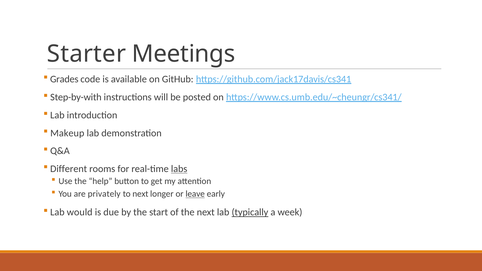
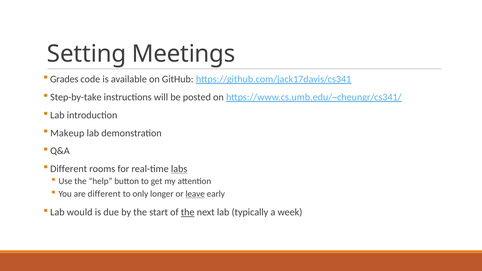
Starter: Starter -> Setting
Step-by-with: Step-by-with -> Step-by-take
are privately: privately -> different
to next: next -> only
the at (188, 212) underline: none -> present
typically underline: present -> none
